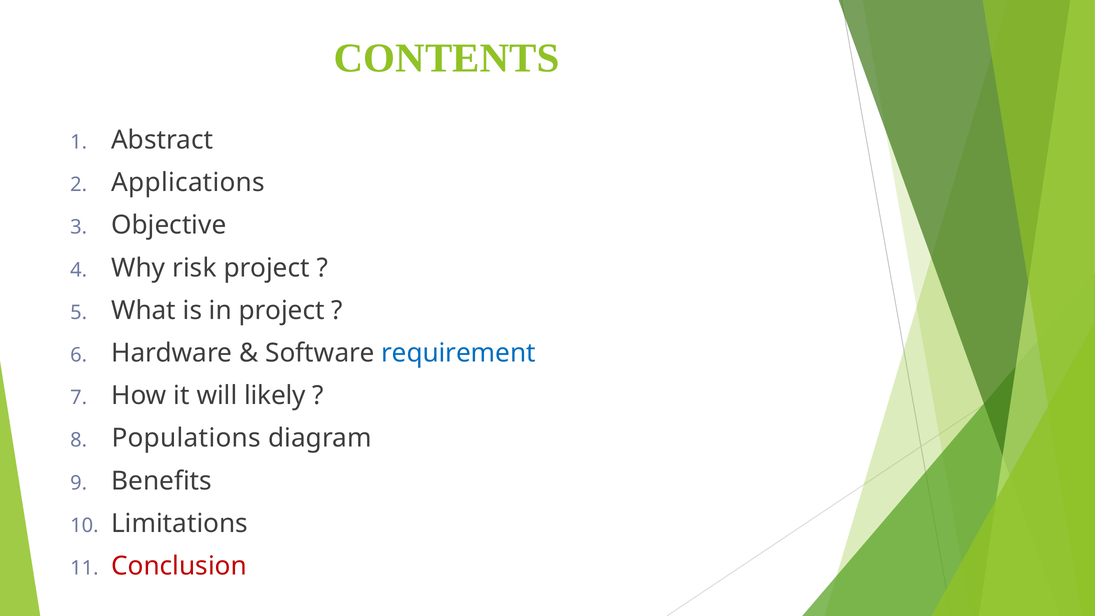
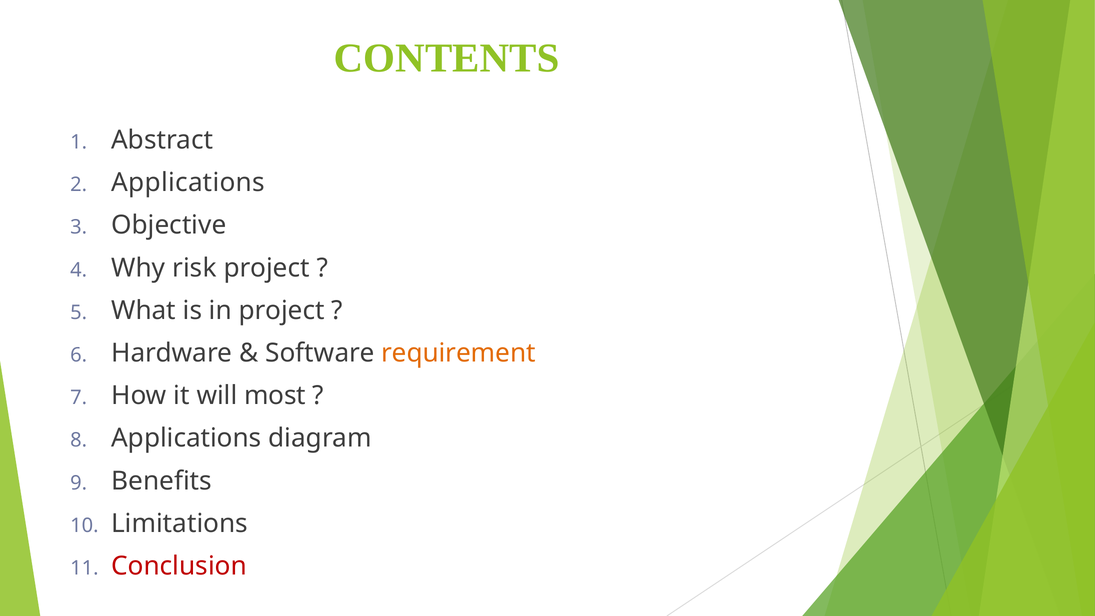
requirement colour: blue -> orange
likely: likely -> most
Populations at (186, 438): Populations -> Applications
